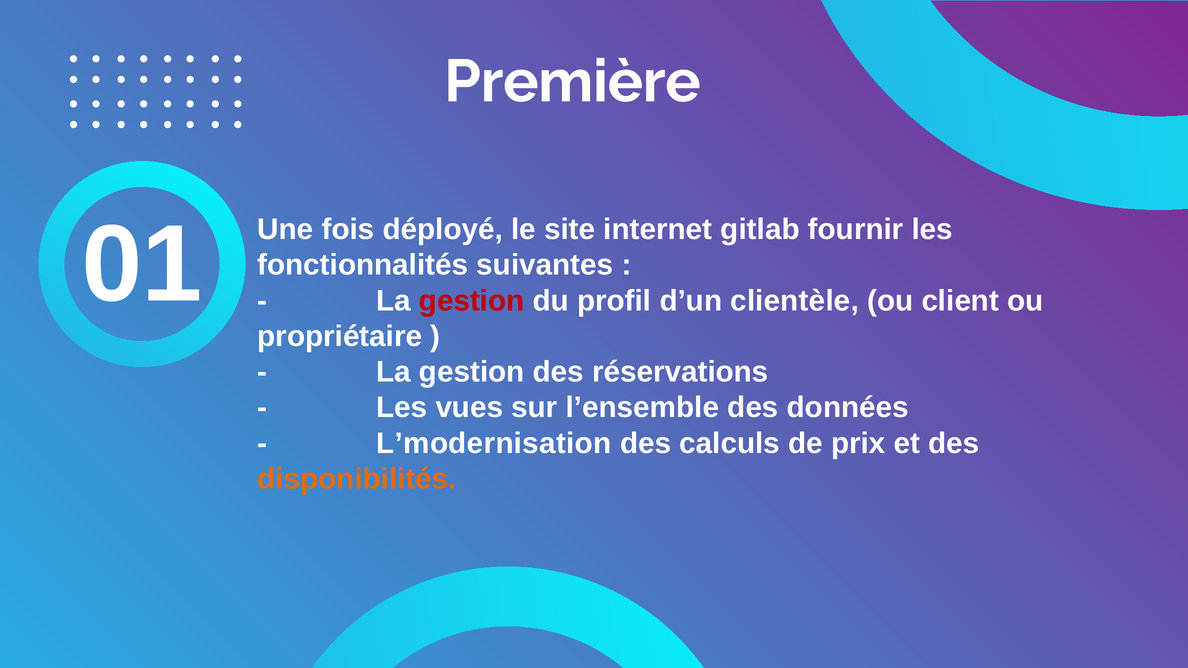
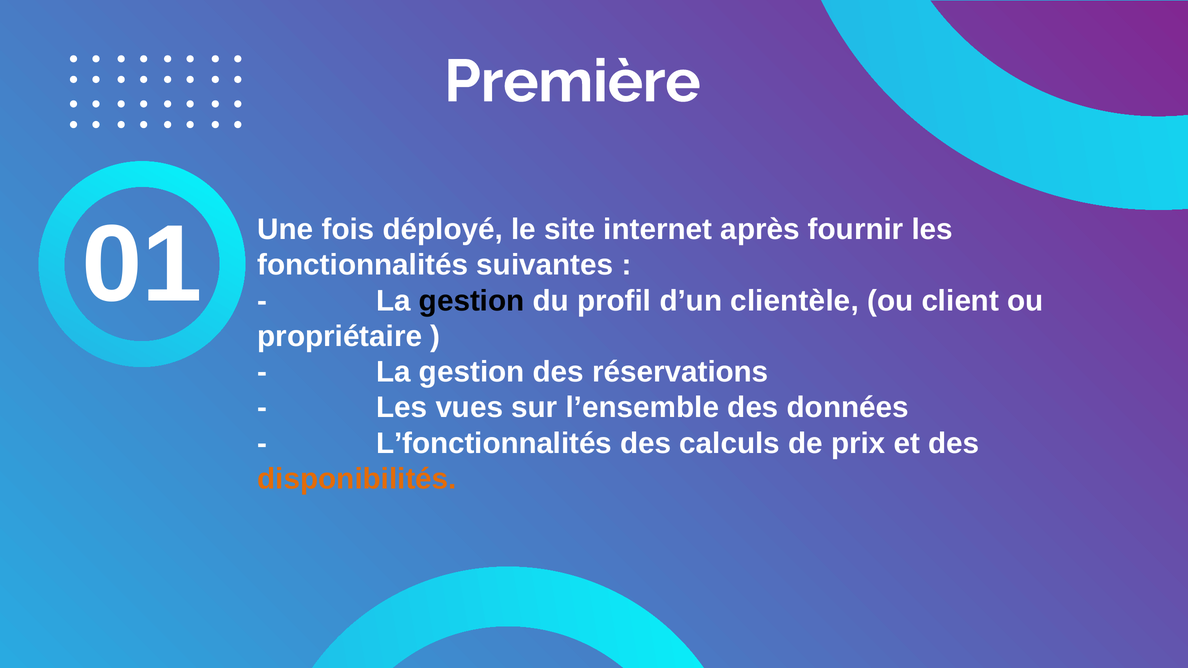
gitlab: gitlab -> après
gestion at (472, 301) colour: red -> black
L’modernisation: L’modernisation -> L’fonctionnalités
